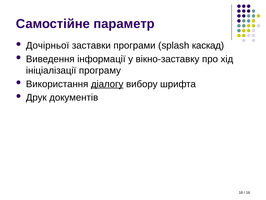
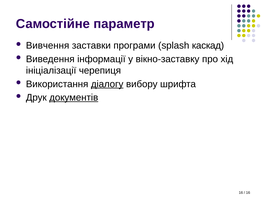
Дочірньої: Дочірньої -> Вивчення
програму: програму -> черепиця
документів underline: none -> present
